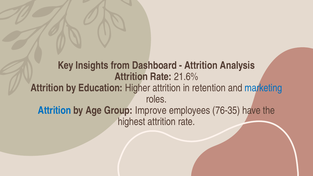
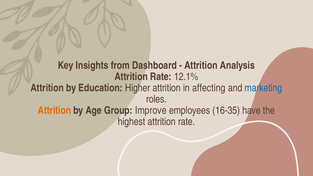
21.6%: 21.6% -> 12.1%
retention: retention -> affecting
Attrition at (54, 111) colour: blue -> orange
76-35: 76-35 -> 16-35
